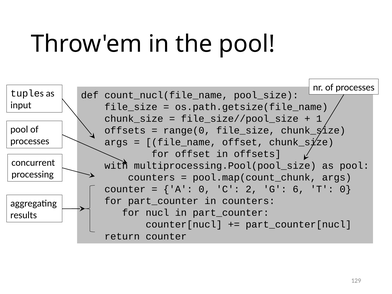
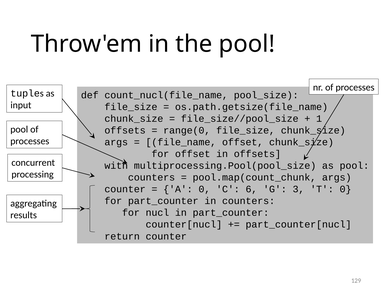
2: 2 -> 6
6: 6 -> 3
